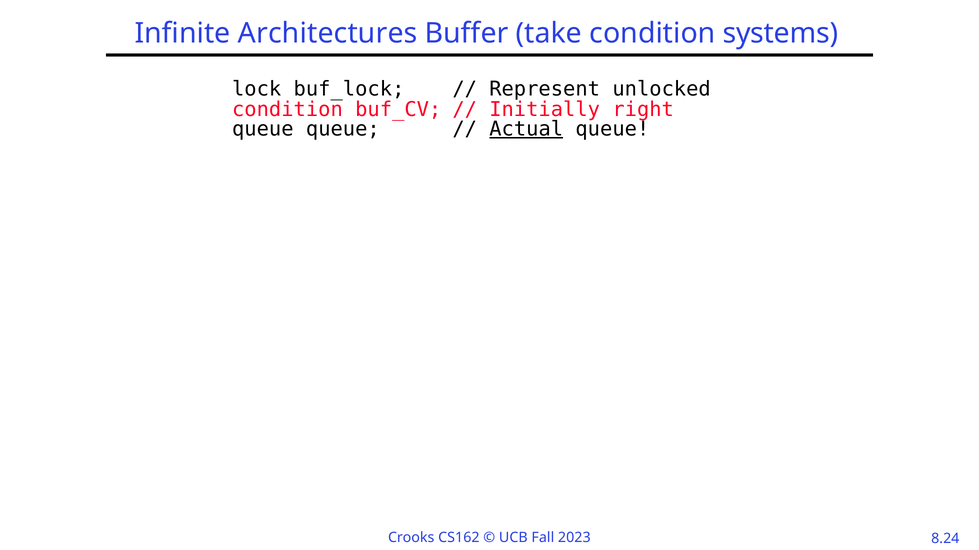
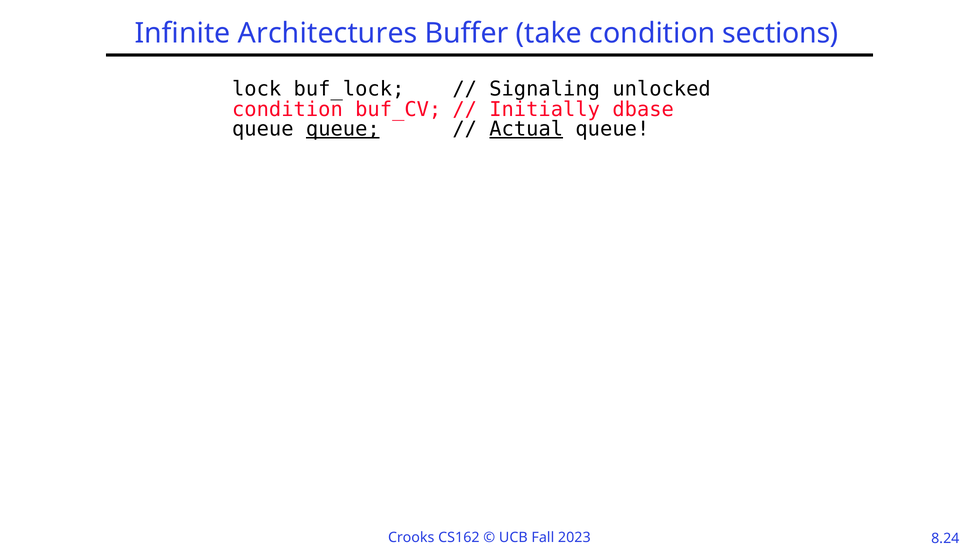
systems: systems -> sections
Represent: Represent -> Signaling
right: right -> dbase
queue at (343, 129) underline: none -> present
